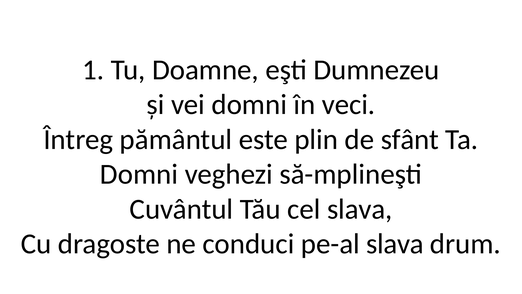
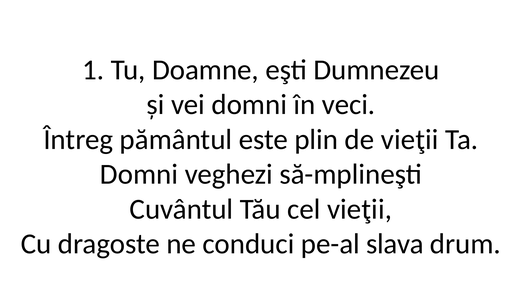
de sfânt: sfânt -> vieţii
cel slava: slava -> vieţii
